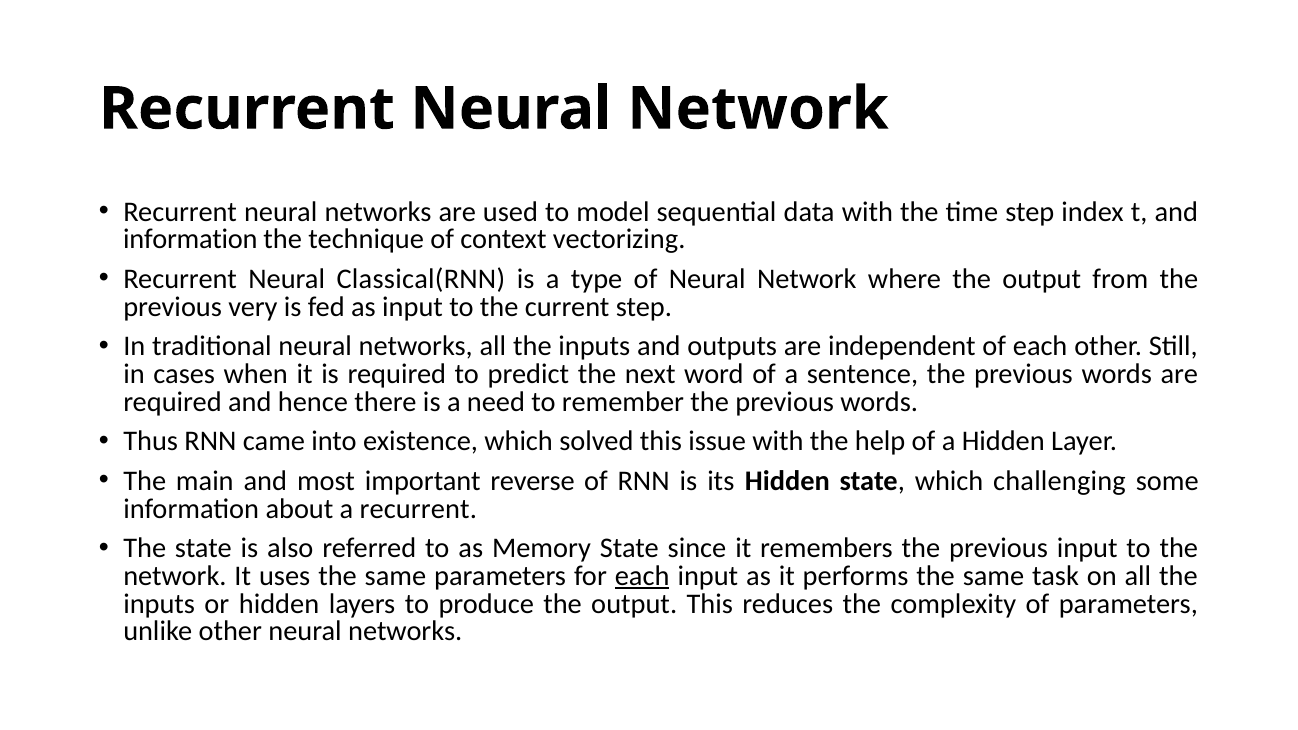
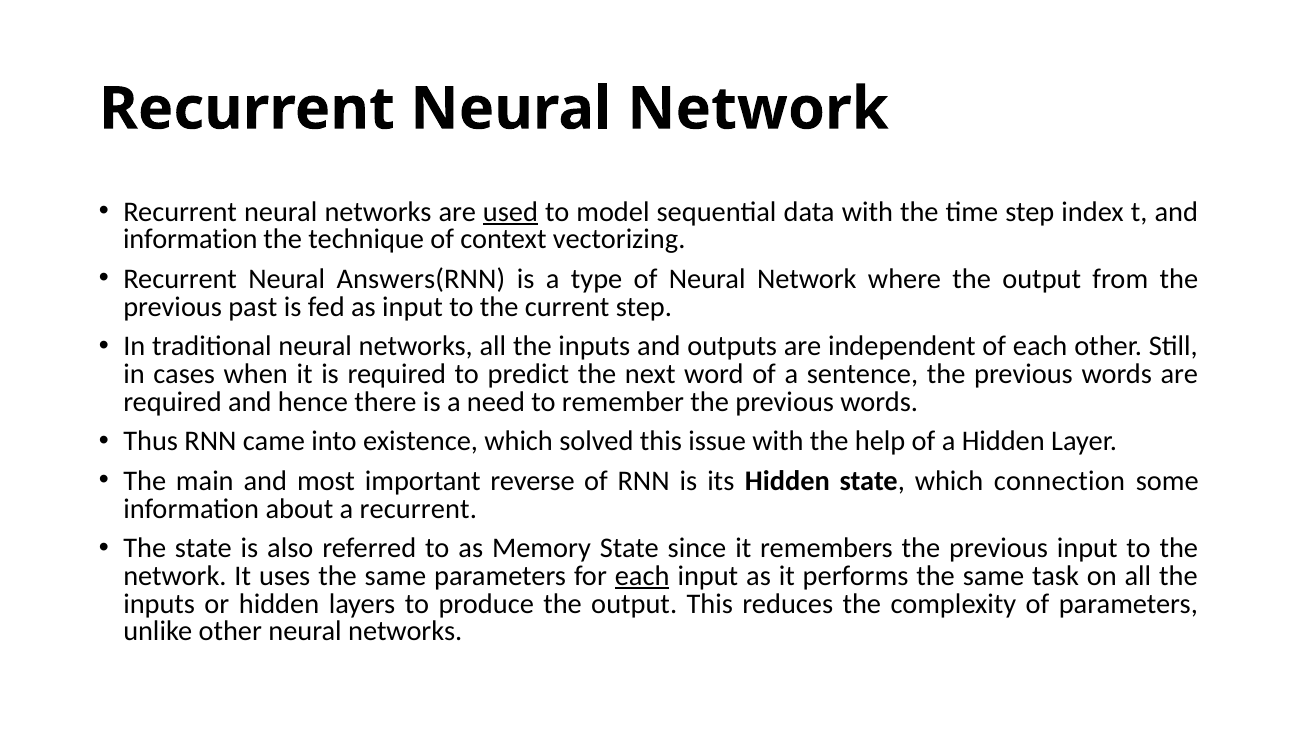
used underline: none -> present
Classical(RNN: Classical(RNN -> Answers(RNN
very: very -> past
challenging: challenging -> connection
